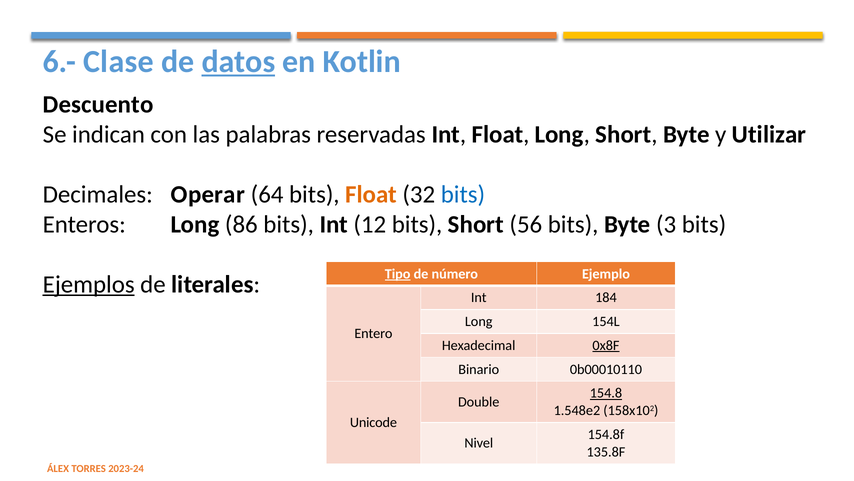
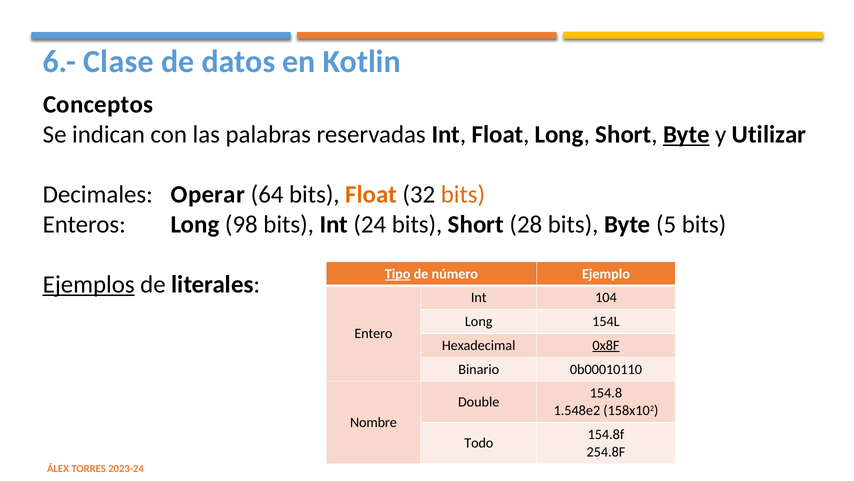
datos underline: present -> none
Descuento: Descuento -> Conceptos
Byte at (686, 134) underline: none -> present
bits at (463, 194) colour: blue -> orange
86: 86 -> 98
12: 12 -> 24
56: 56 -> 28
3: 3 -> 5
184: 184 -> 104
154.8 underline: present -> none
Unicode: Unicode -> Nombre
Nivel: Nivel -> Todo
135.8F: 135.8F -> 254.8F
